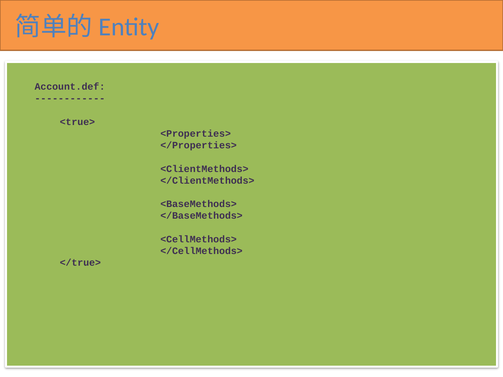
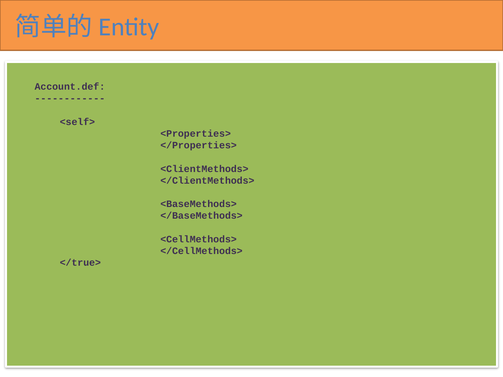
<true>: <true> -> <self>
